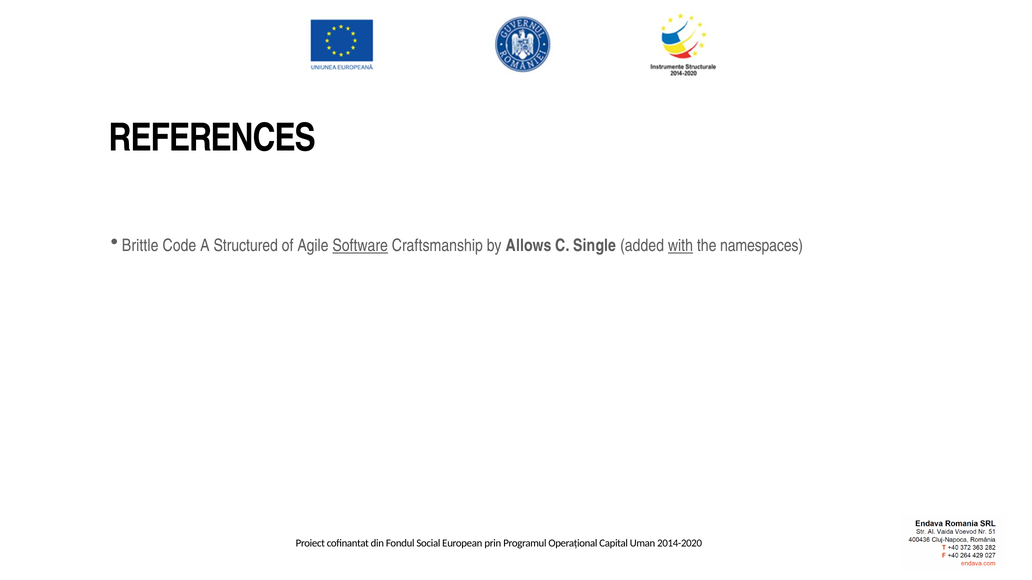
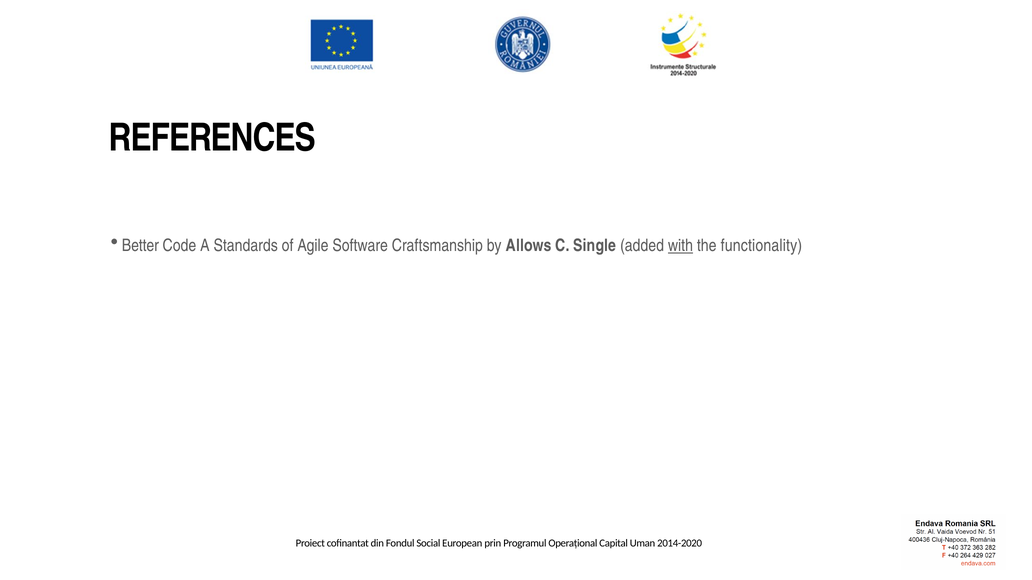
Brittle: Brittle -> Better
Structured: Structured -> Standards
Software at (360, 246) underline: present -> none
namespaces: namespaces -> functionality
